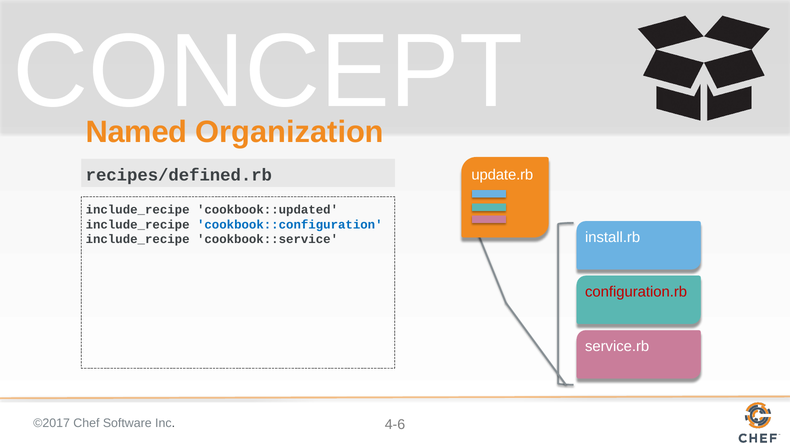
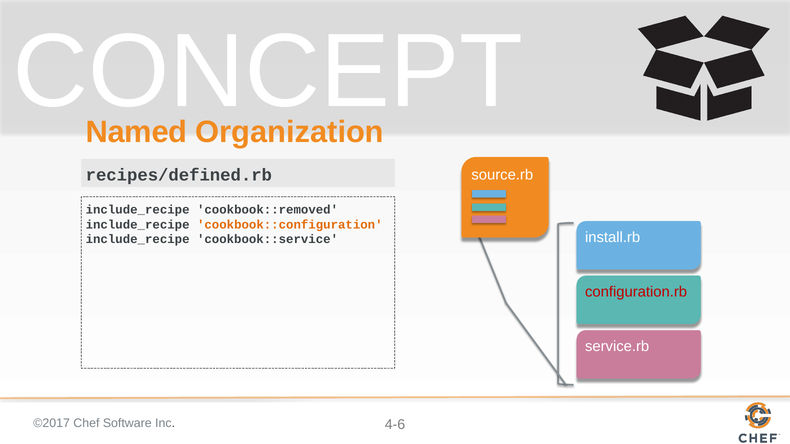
update.rb: update.rb -> source.rb
cookbook::updated: cookbook::updated -> cookbook::removed
cookbook::configuration colour: blue -> orange
